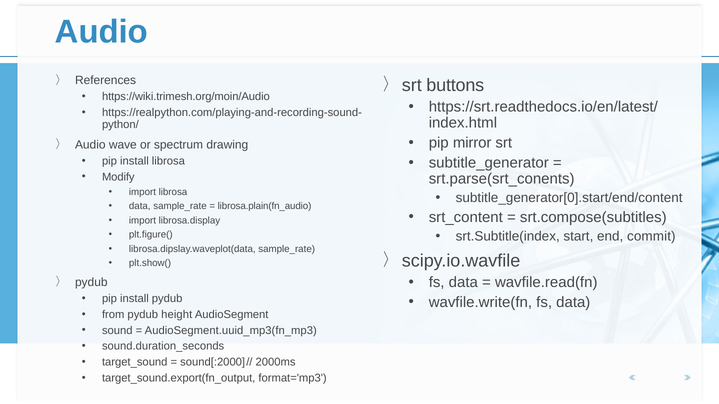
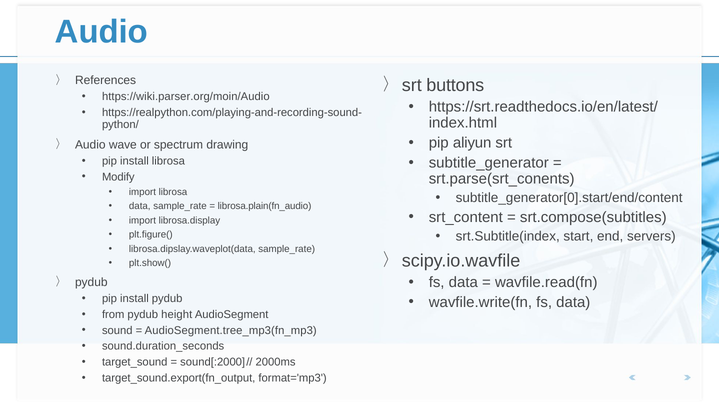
https://wiki.trimesh.org/moin/Audio: https://wiki.trimesh.org/moin/Audio -> https://wiki.parser.org/moin/Audio
mirror: mirror -> aliyun
commit: commit -> servers
AudioSegment.uuid_mp3(fn_mp3: AudioSegment.uuid_mp3(fn_mp3 -> AudioSegment.tree_mp3(fn_mp3
